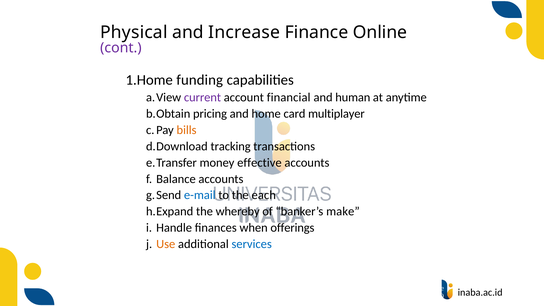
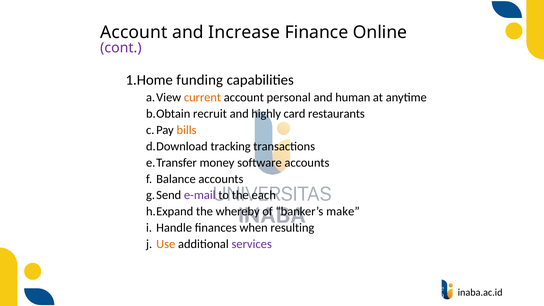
Physical at (134, 32): Physical -> Account
current colour: purple -> orange
financial: financial -> personal
pricing: pricing -> recruit
home: home -> highly
multiplayer: multiplayer -> restaurants
effective: effective -> software
e-mail colour: blue -> purple
offerings: offerings -> resulting
services colour: blue -> purple
